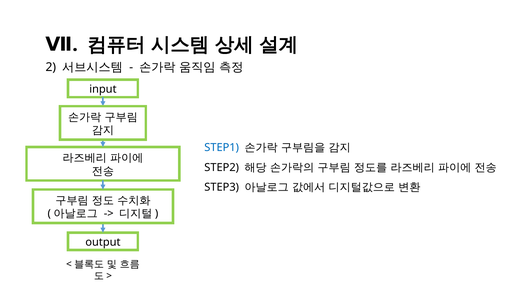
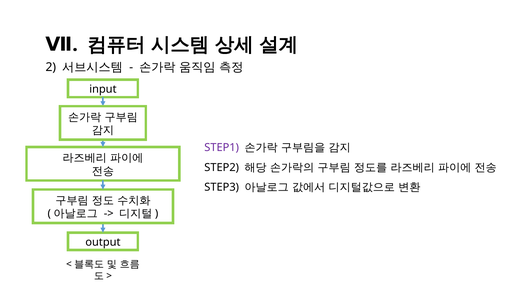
STEP1 colour: blue -> purple
